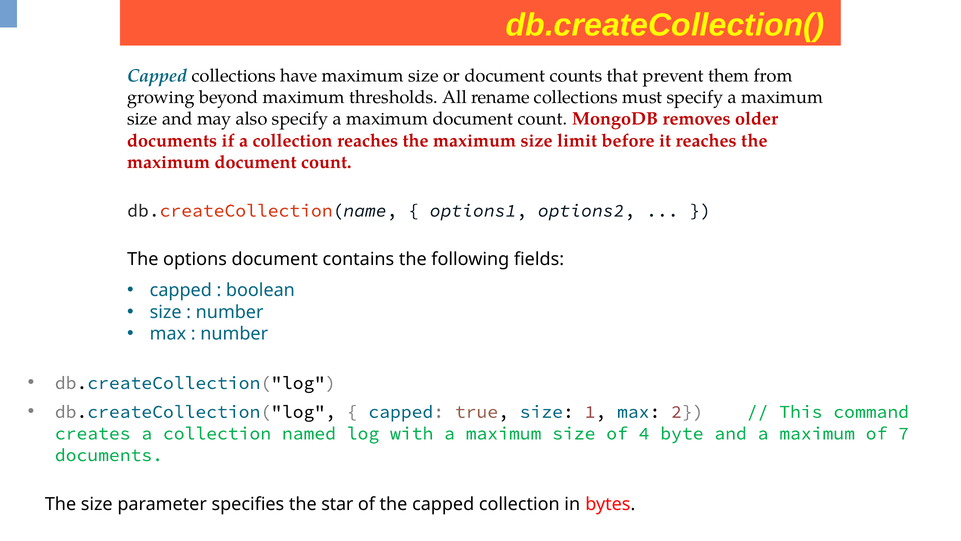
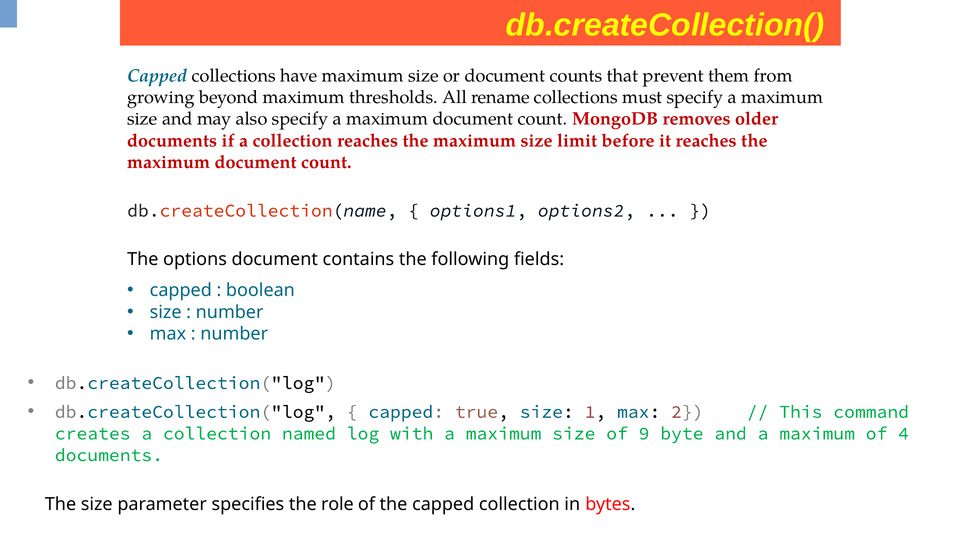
4: 4 -> 9
7: 7 -> 4
star: star -> role
